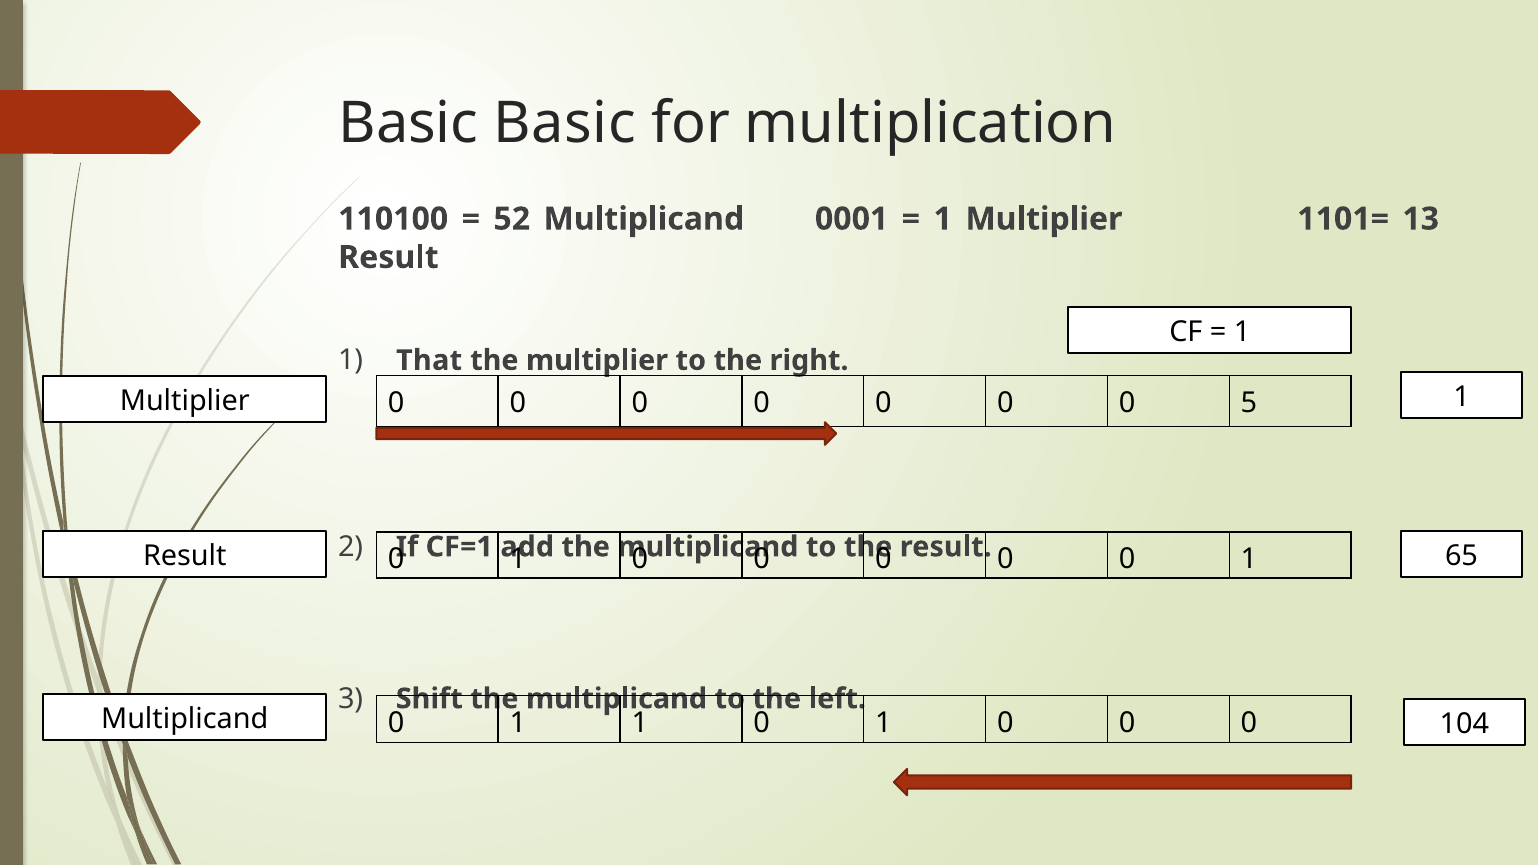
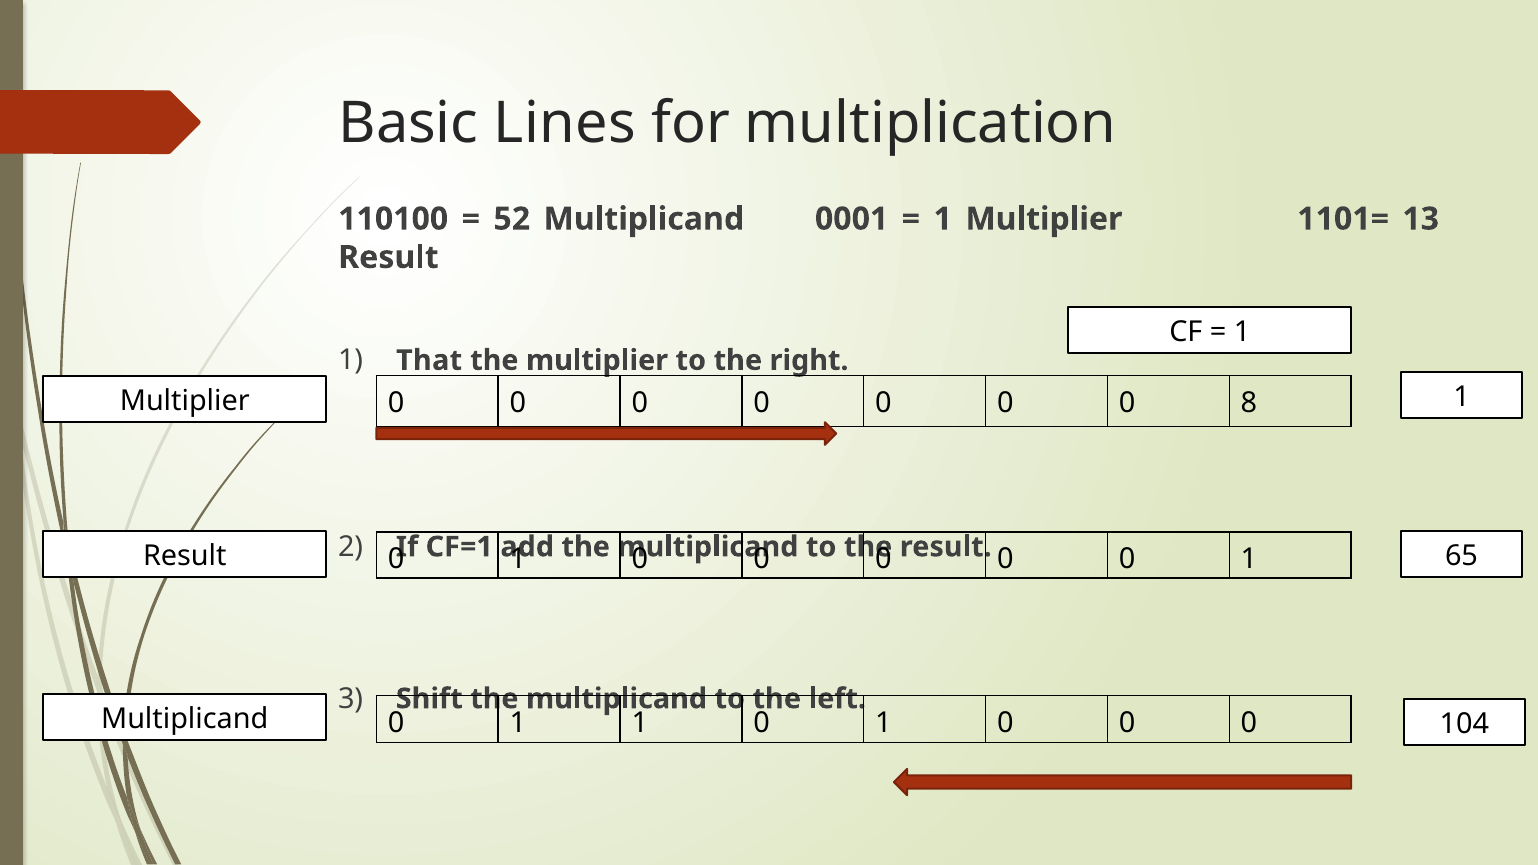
Basic Basic: Basic -> Lines
5: 5 -> 8
